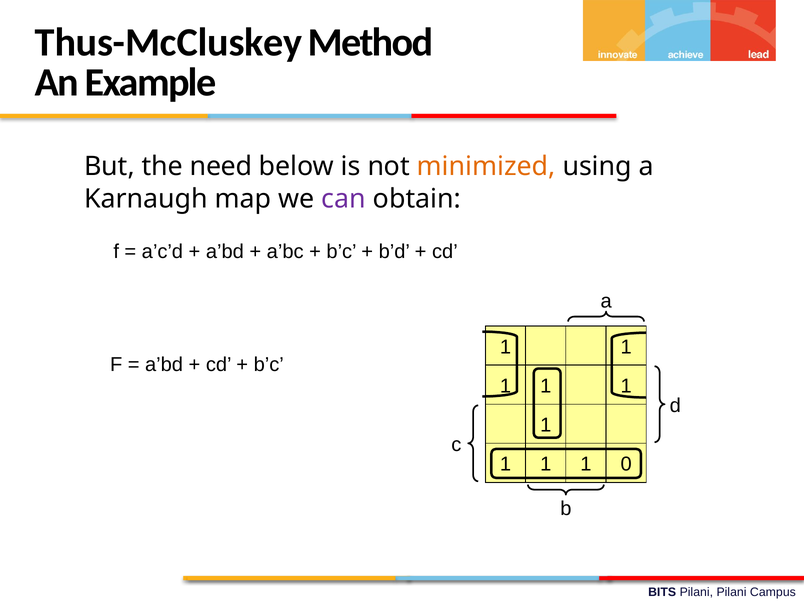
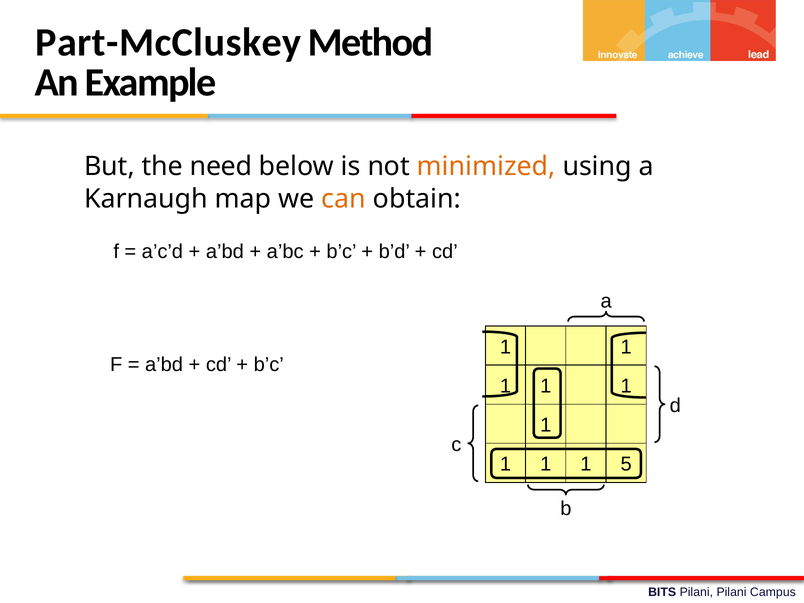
Thus-McCluskey: Thus-McCluskey -> Part-McCluskey
can colour: purple -> orange
0: 0 -> 5
